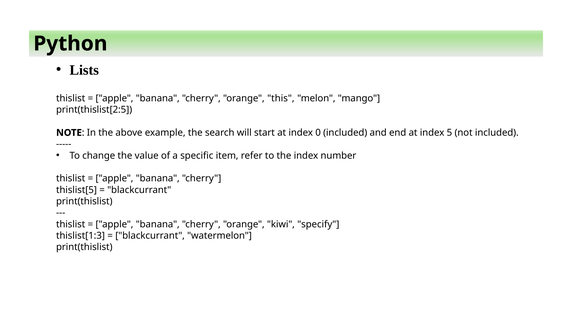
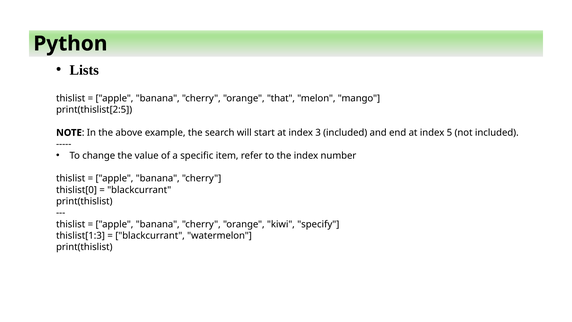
this: this -> that
0: 0 -> 3
thislist[5: thislist[5 -> thislist[0
